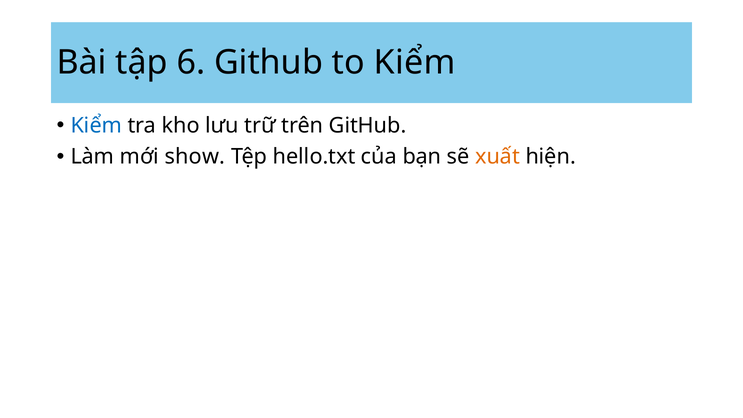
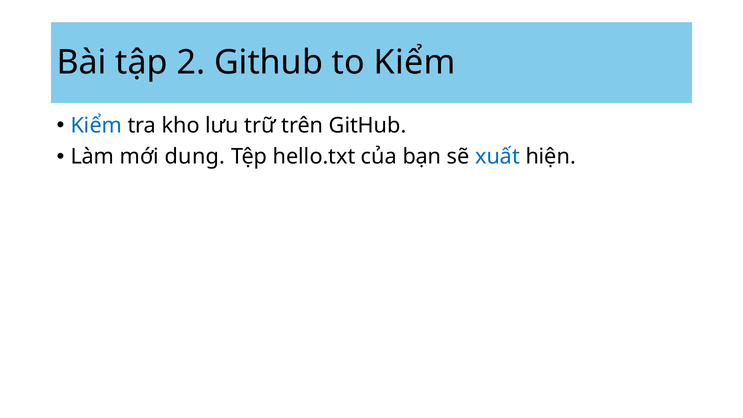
6: 6 -> 2
show: show -> dung
xuất colour: orange -> blue
